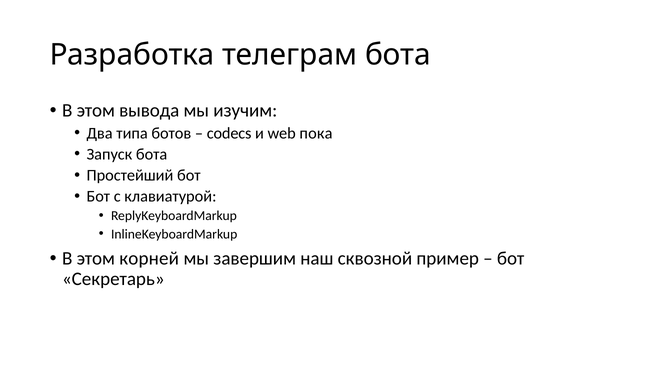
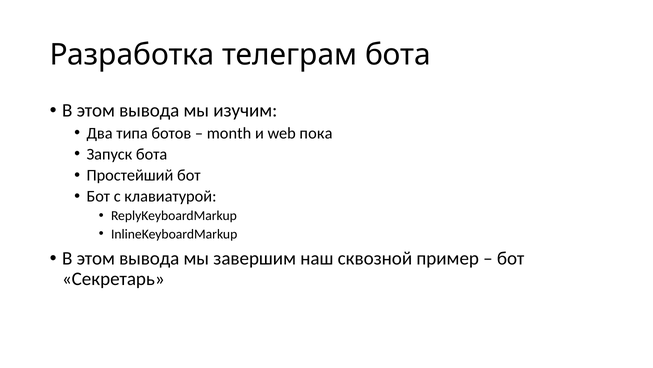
codecs: codecs -> month
корней at (149, 258): корней -> вывода
